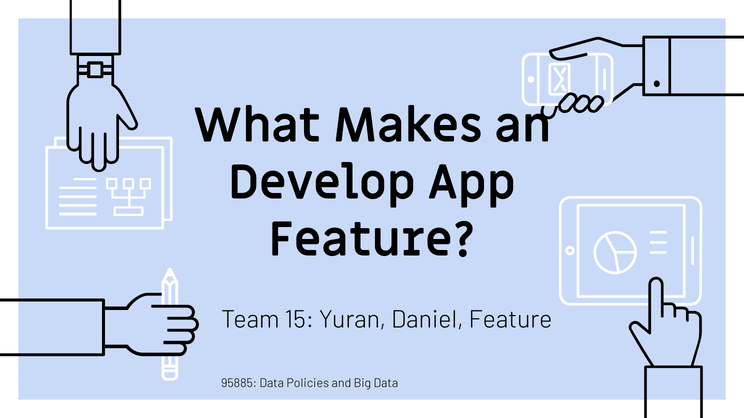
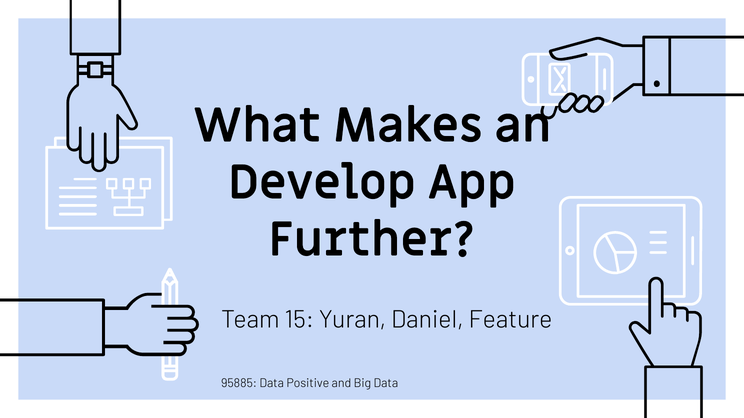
Feature at (372, 240): Feature -> Further
Policies: Policies -> Positive
